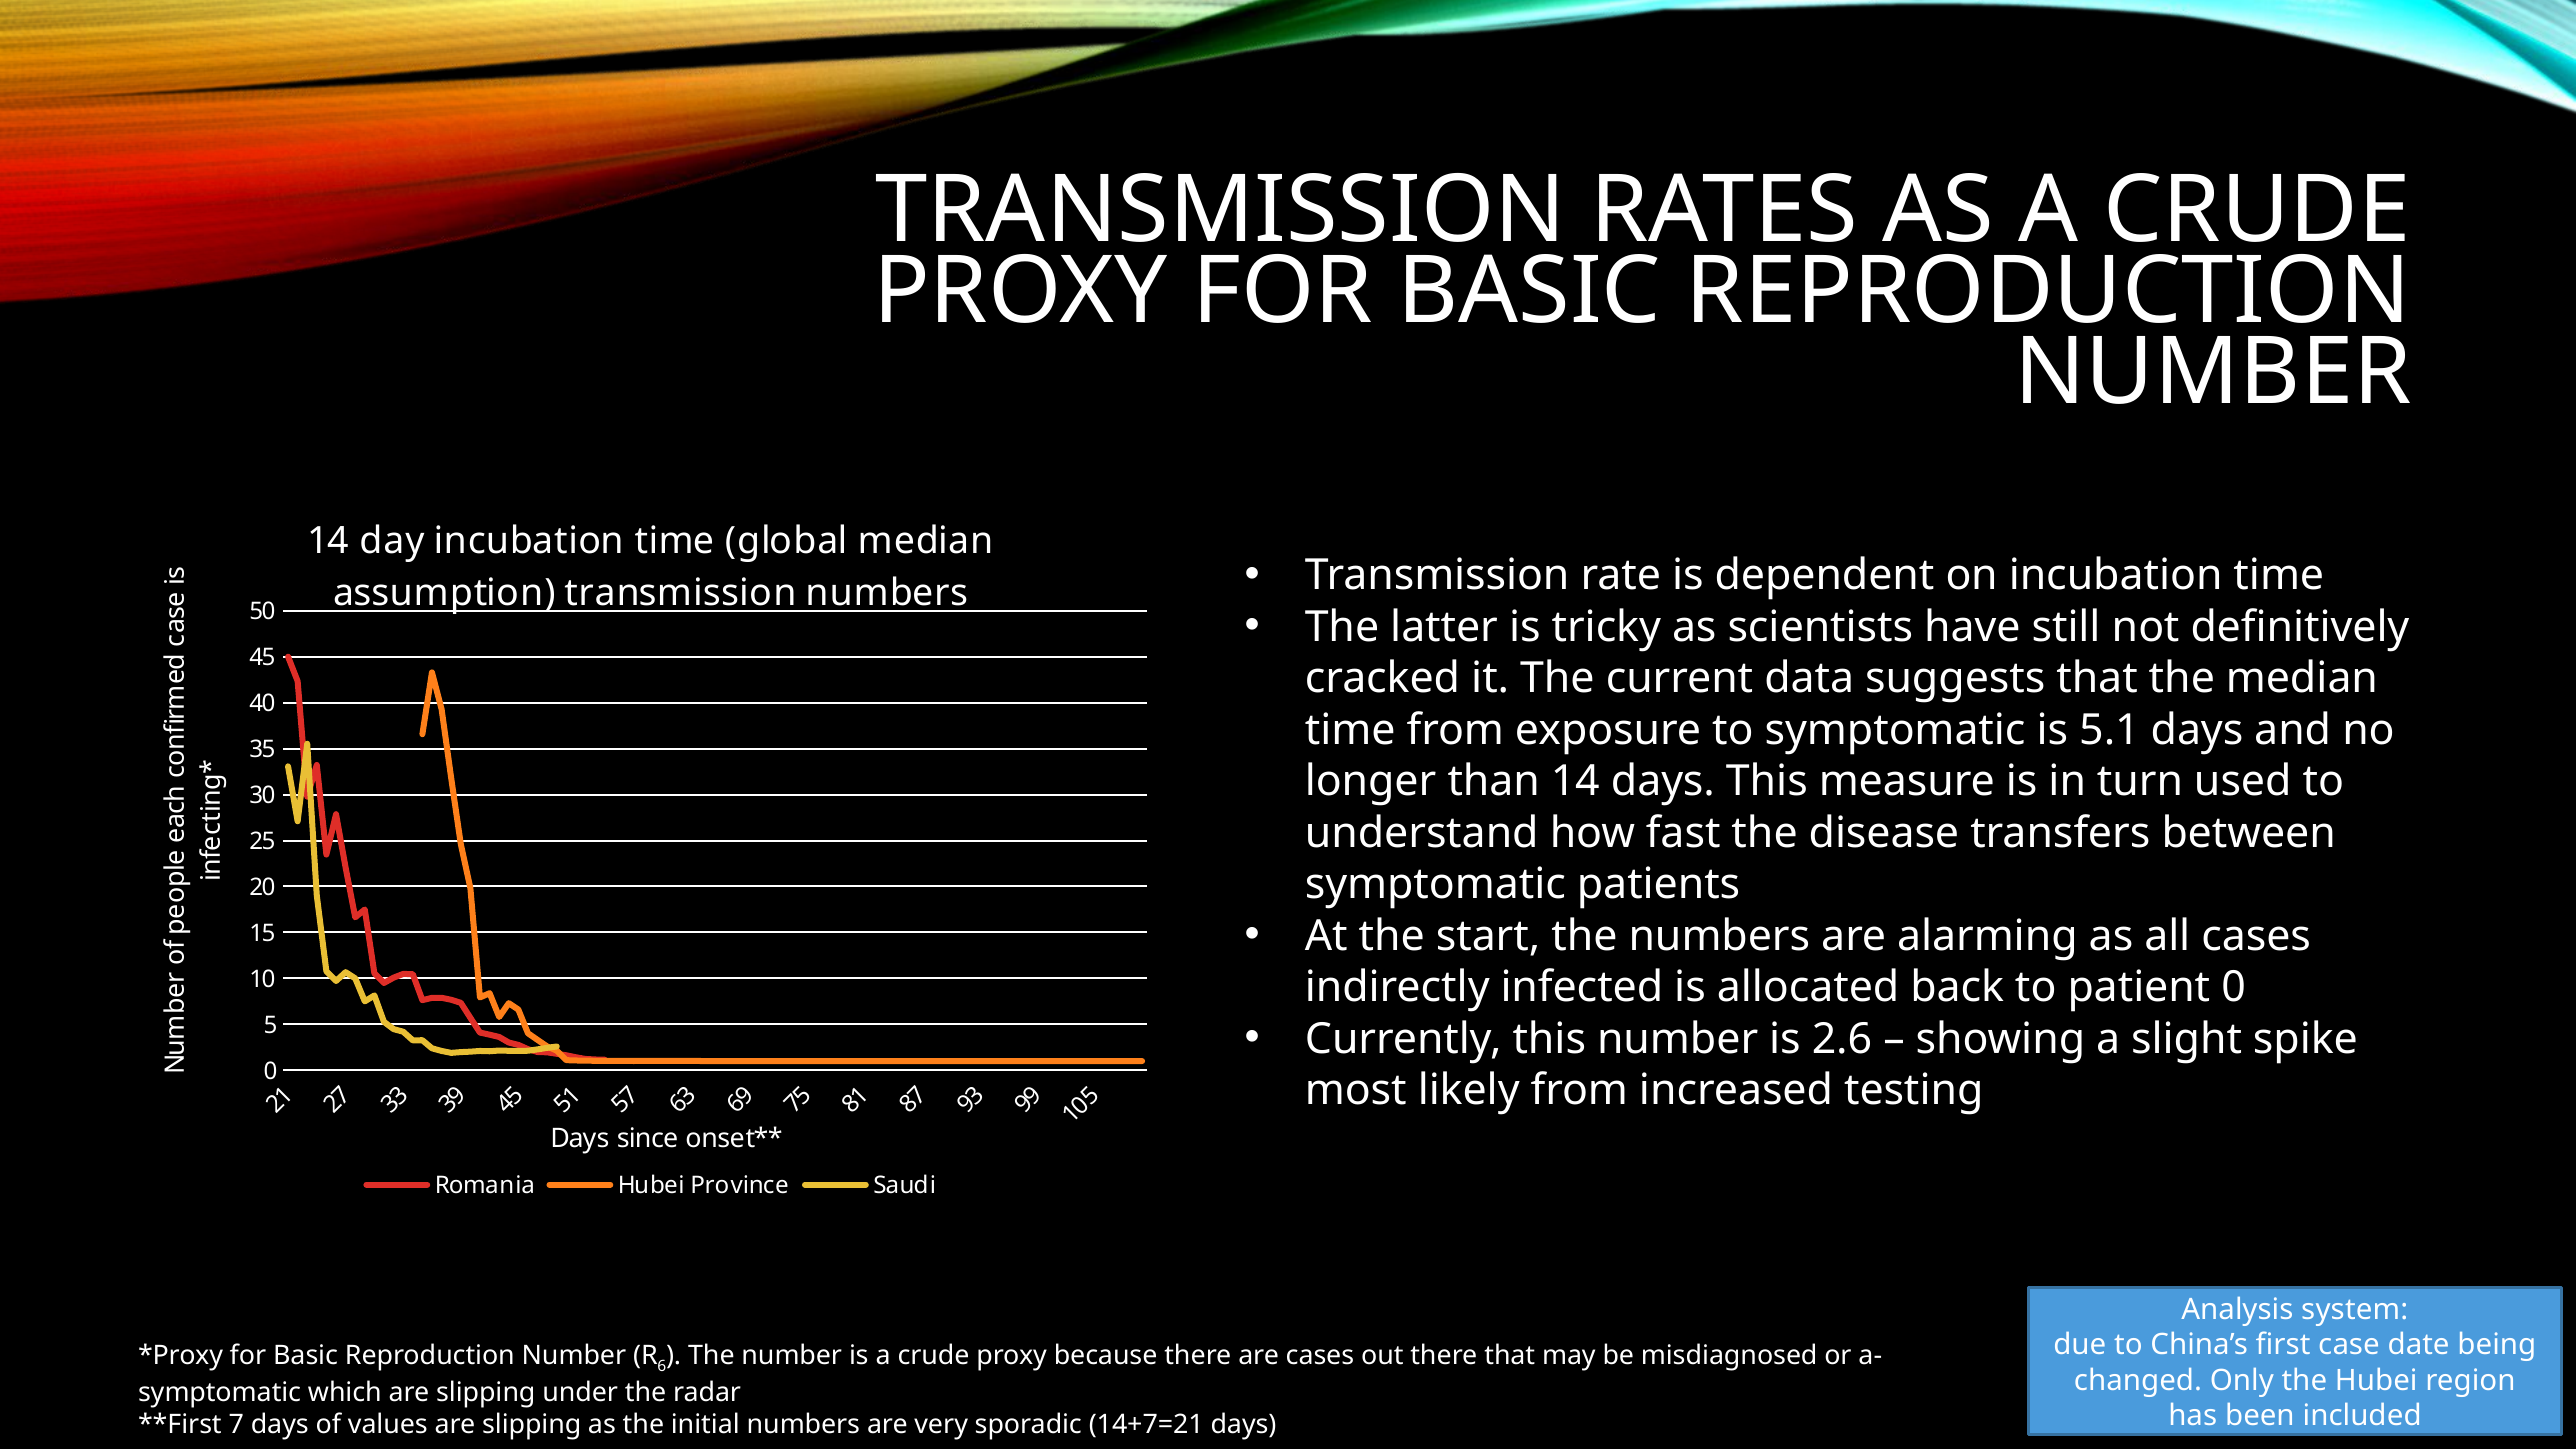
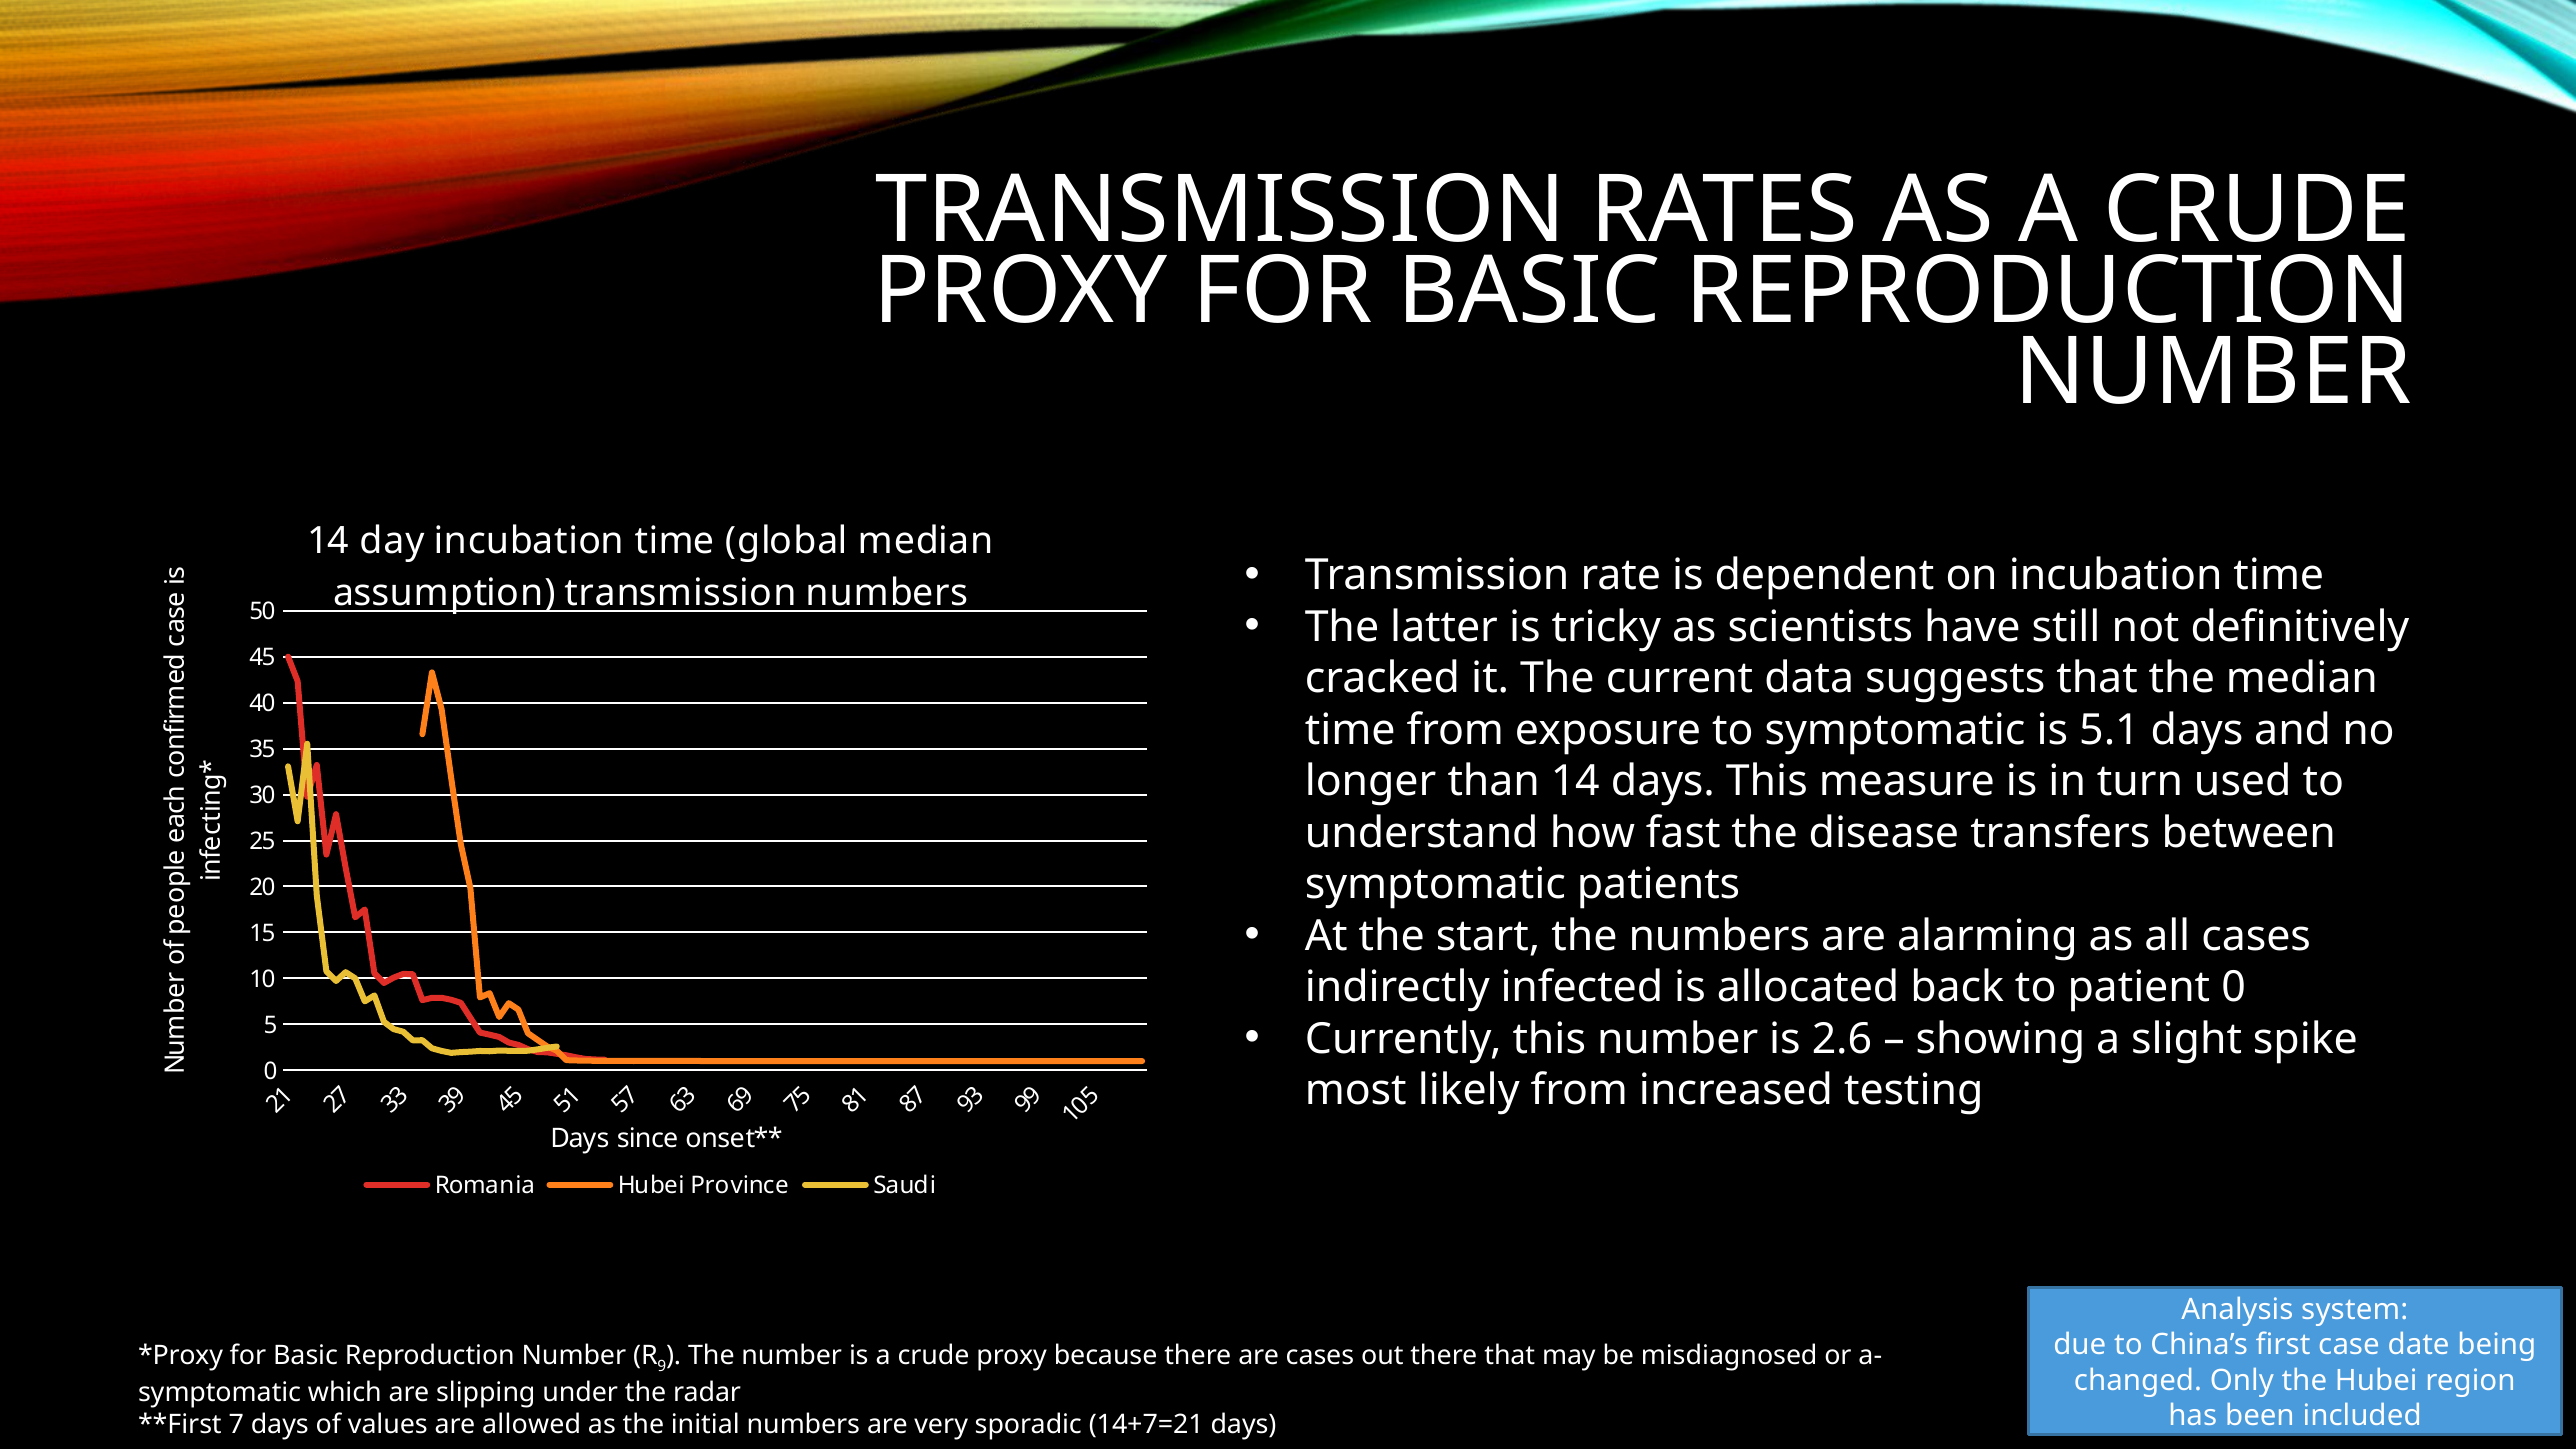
6 at (662, 1366): 6 -> 9
values are slipping: slipping -> allowed
